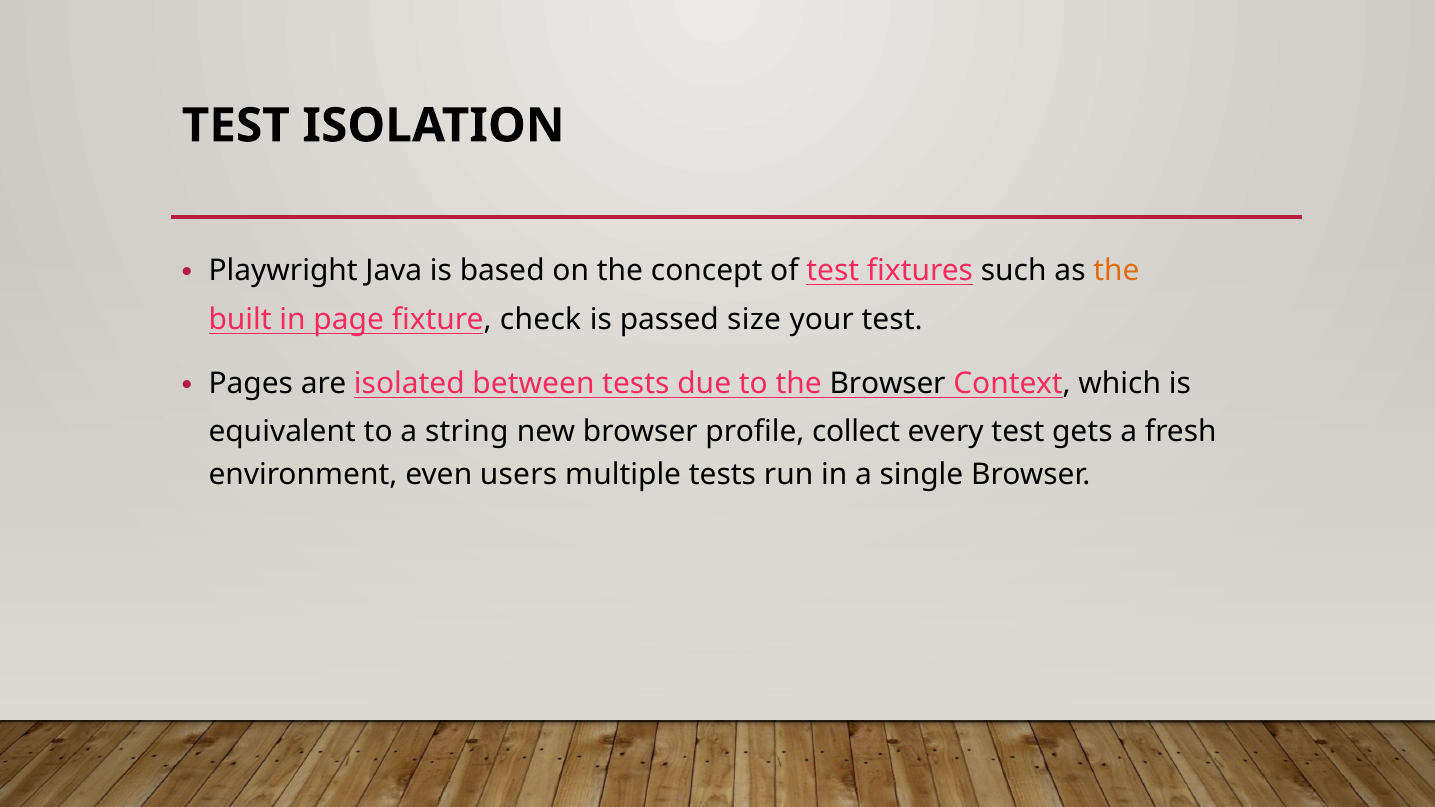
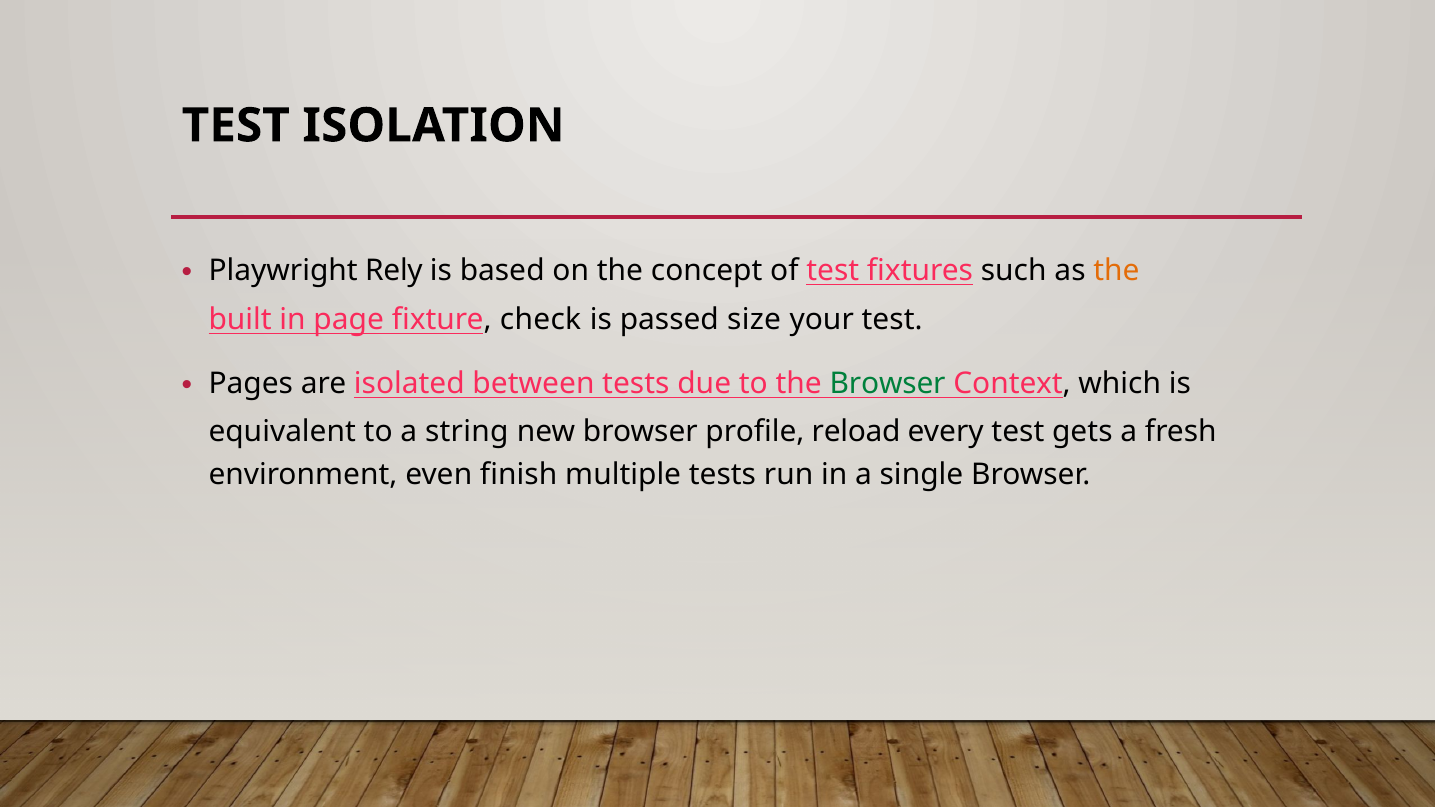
Java: Java -> Rely
Browser at (888, 384) colour: black -> green
collect: collect -> reload
users: users -> finish
